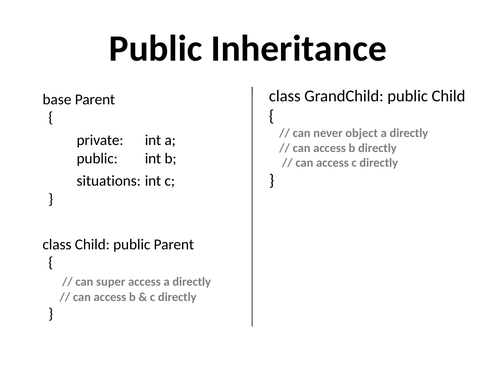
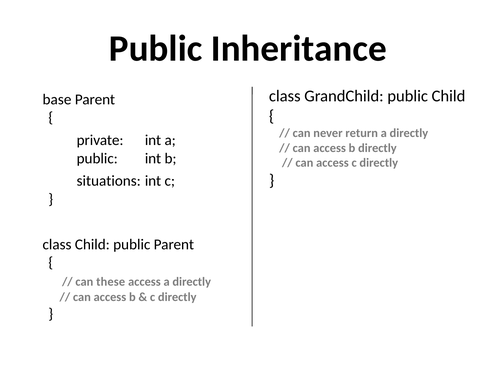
object: object -> return
super: super -> these
